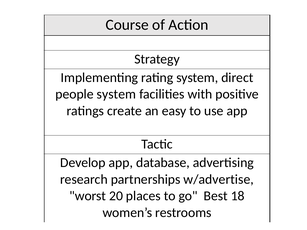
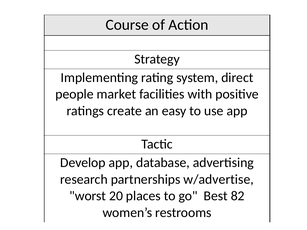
people system: system -> market
18: 18 -> 82
